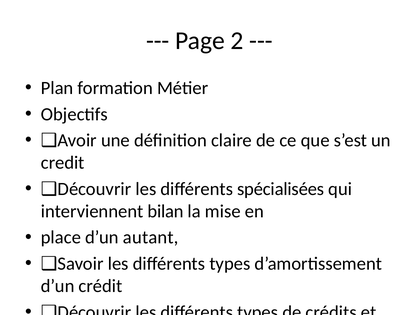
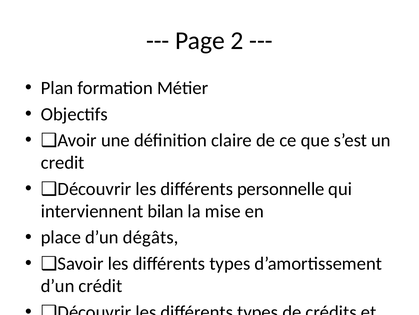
spécialisées: spécialisées -> personnelle
autant: autant -> dégâts
